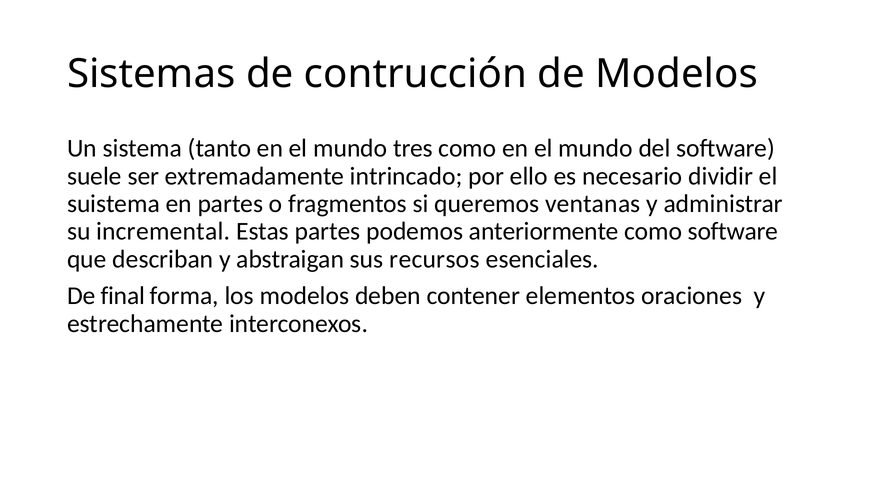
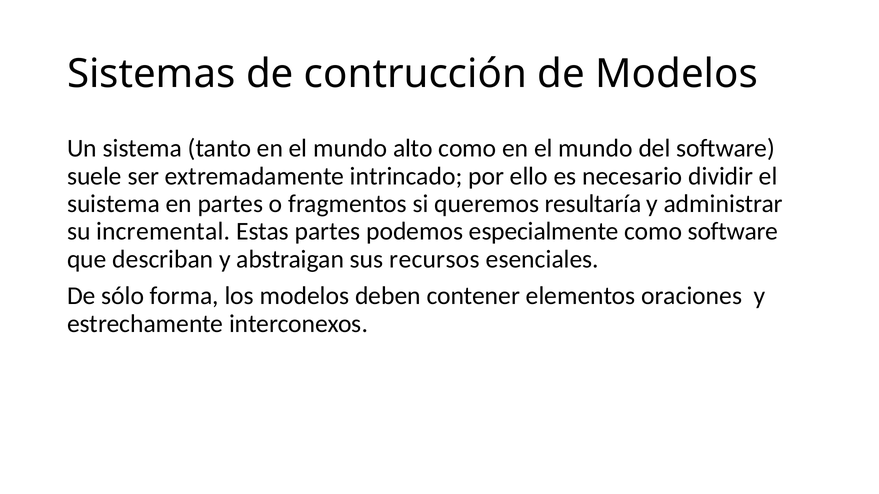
tres: tres -> alto
ventanas: ventanas -> resultaría
anteriormente: anteriormente -> especialmente
final: final -> sólo
